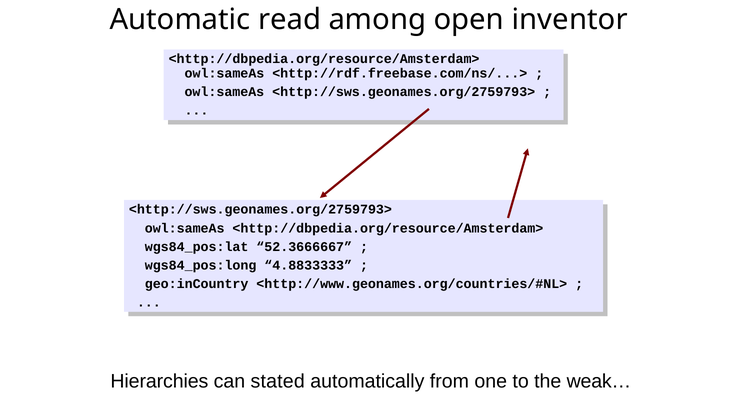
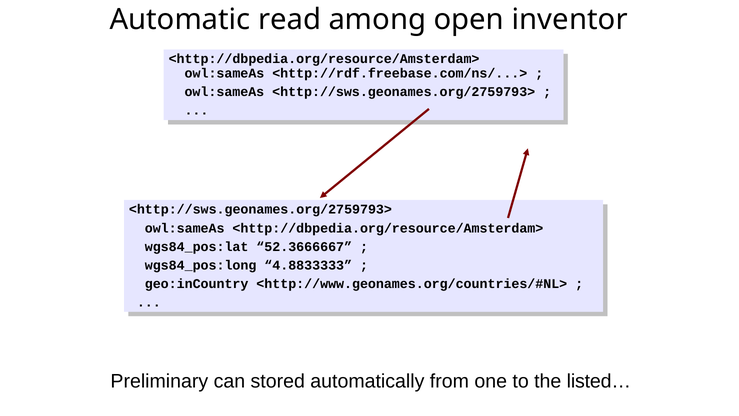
Hierarchies: Hierarchies -> Preliminary
stated: stated -> stored
weak…: weak… -> listed…
